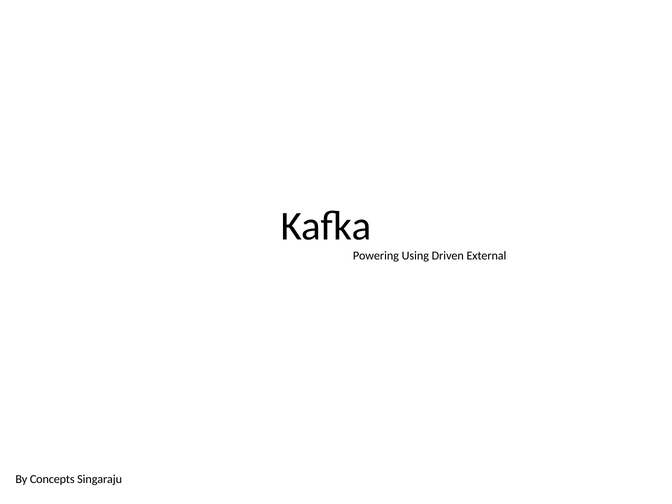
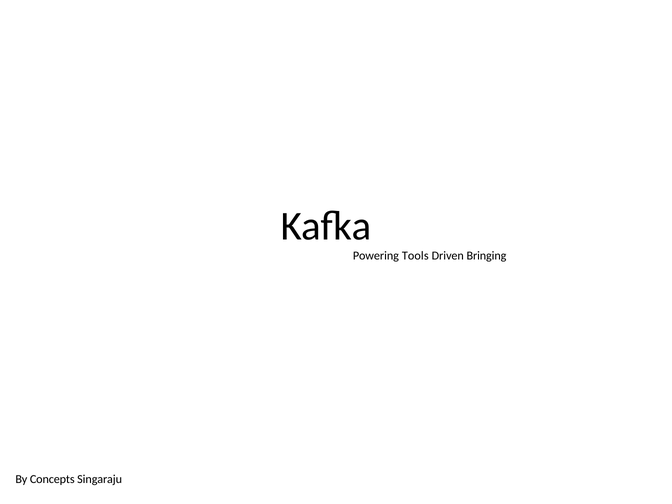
Using: Using -> Tools
External: External -> Bringing
